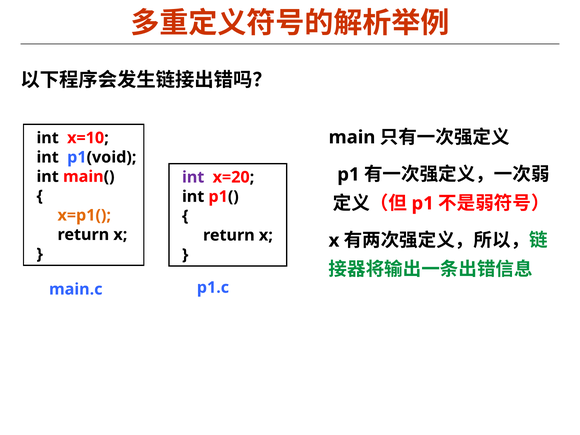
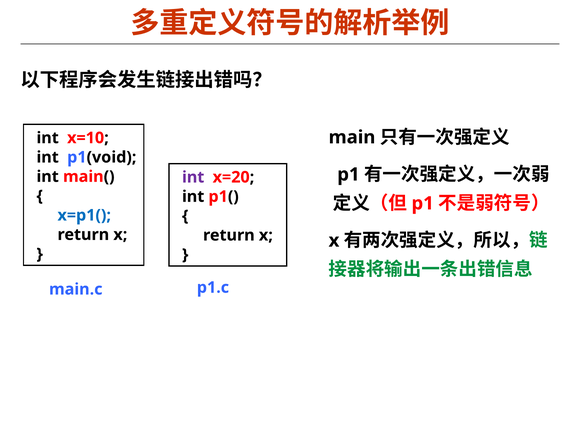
x=p1( colour: orange -> blue
